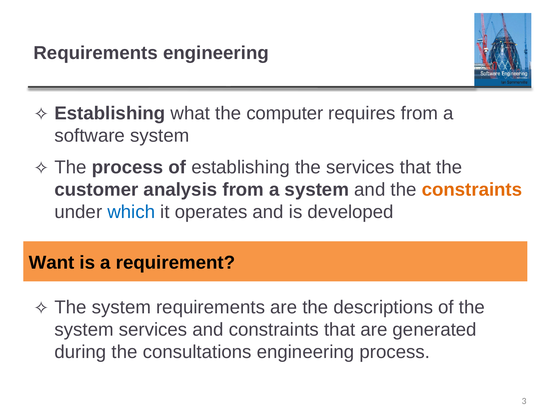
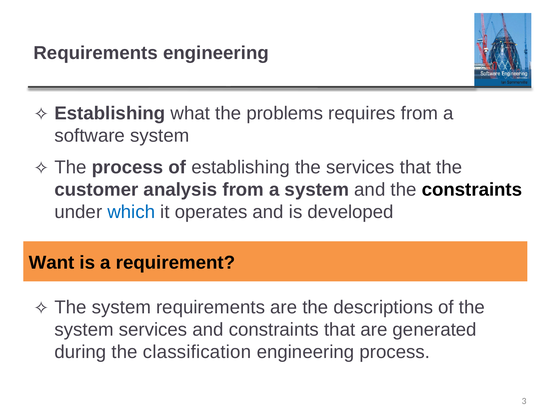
computer: computer -> problems
constraints at (472, 190) colour: orange -> black
consultations: consultations -> classification
